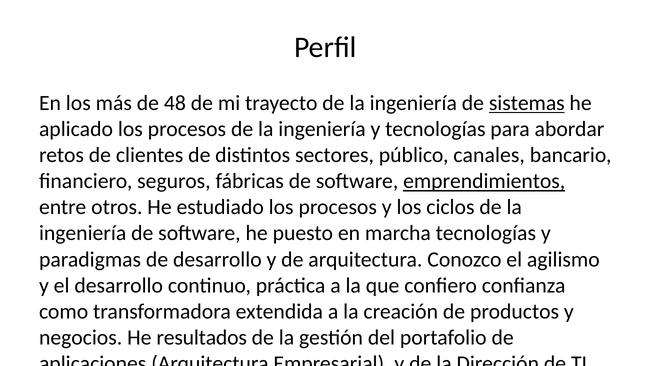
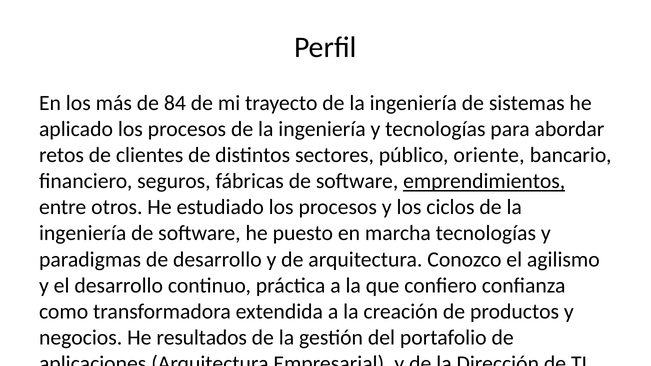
48: 48 -> 84
sistemas underline: present -> none
público canales: canales -> oriente
